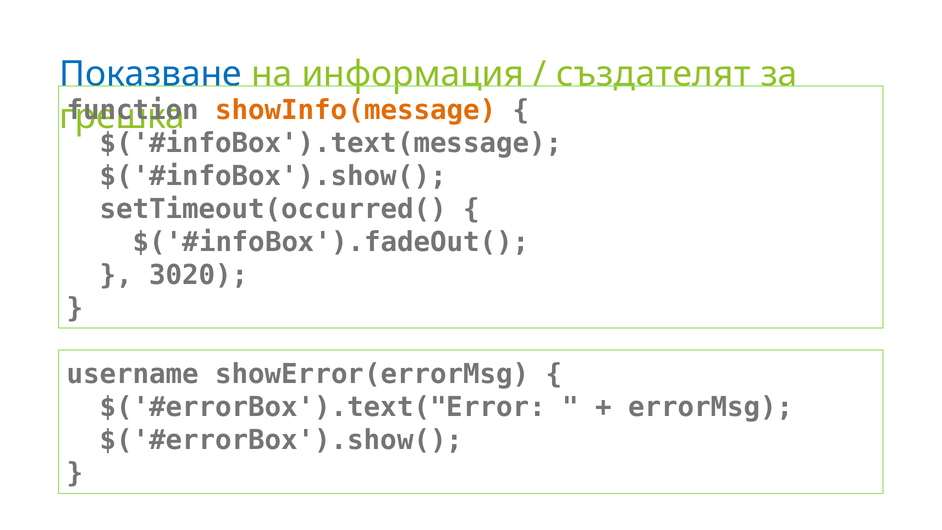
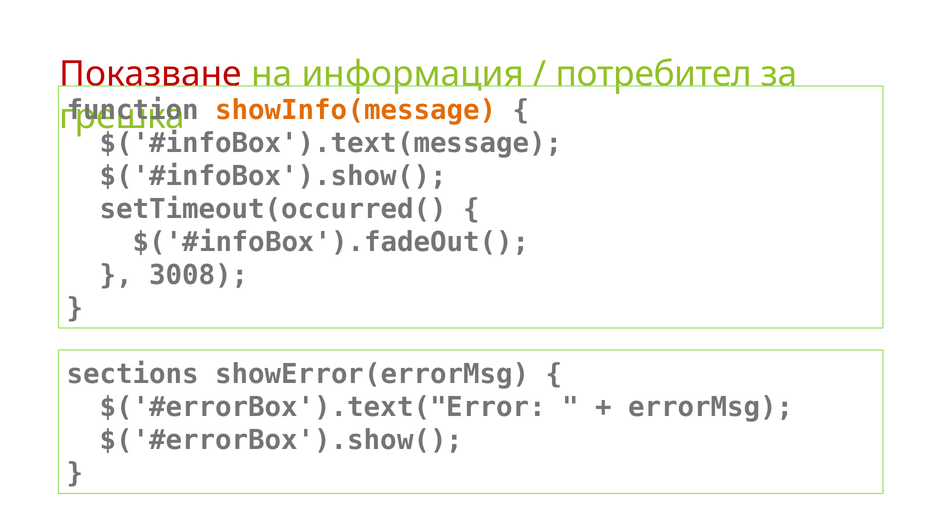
Показване colour: blue -> red
създателят: създателят -> потребител
3020: 3020 -> 3008
username: username -> sections
